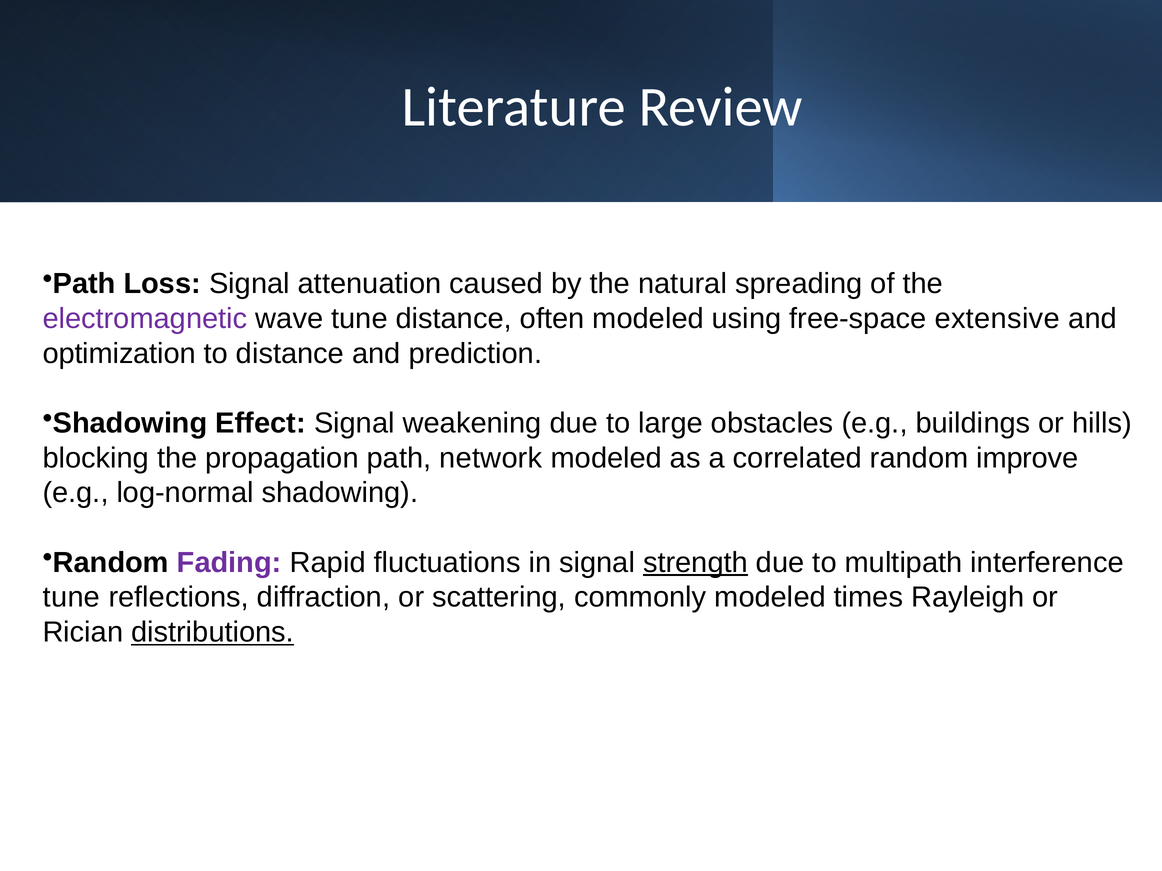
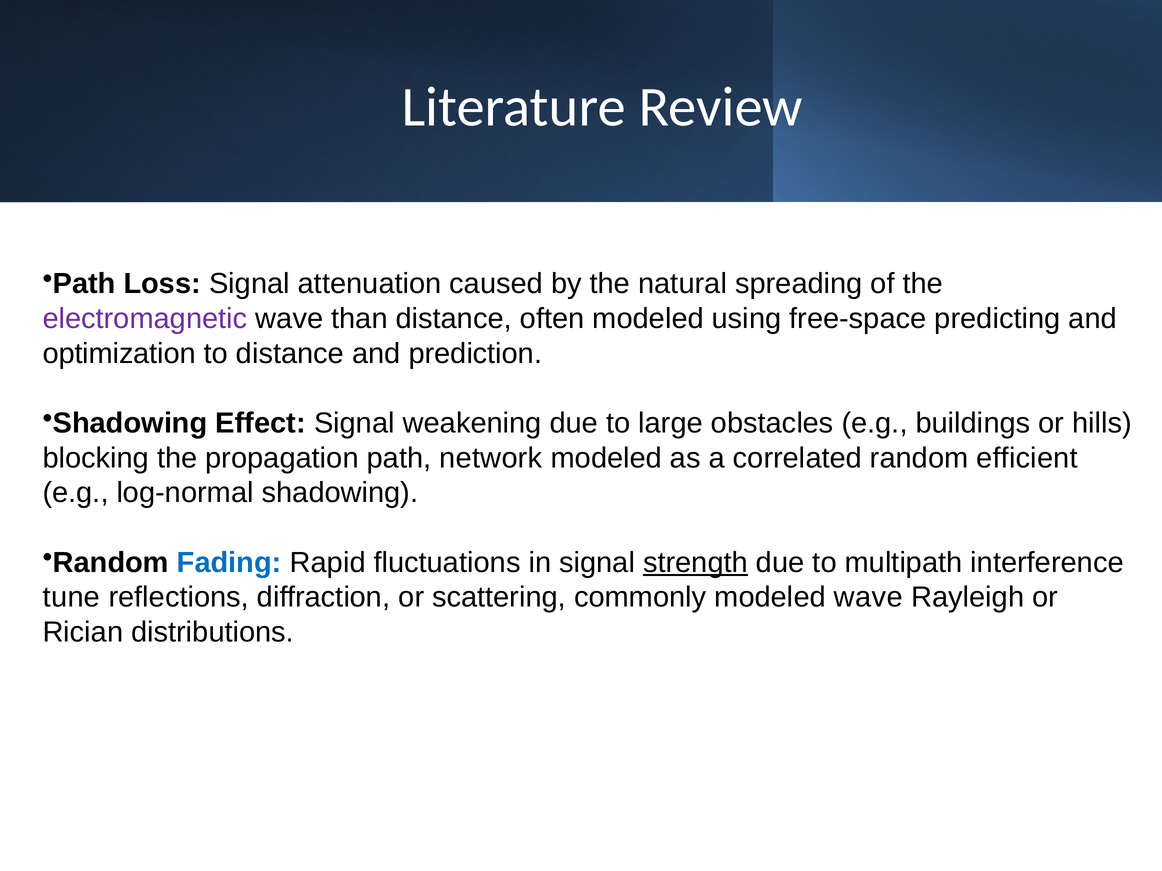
wave tune: tune -> than
extensive: extensive -> predicting
improve: improve -> efficient
Fading colour: purple -> blue
modeled times: times -> wave
distributions underline: present -> none
